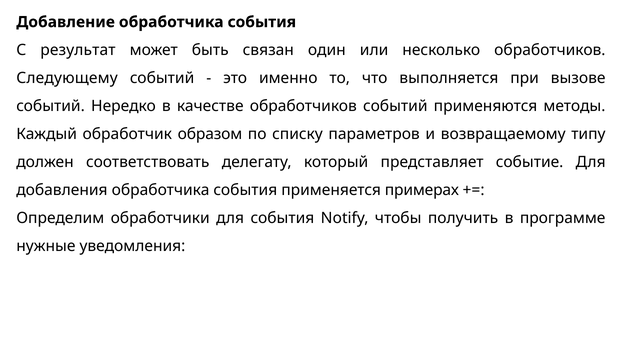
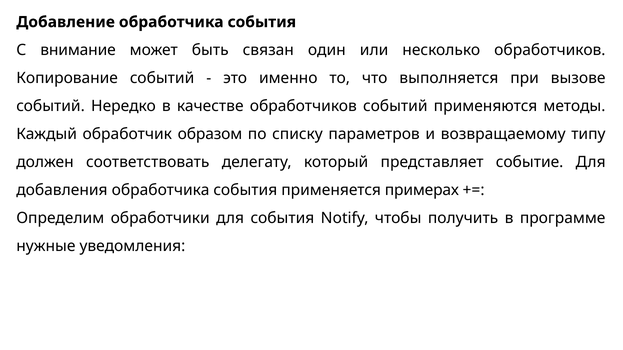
результат: результат -> внимание
Следующему: Следующему -> Копирование
